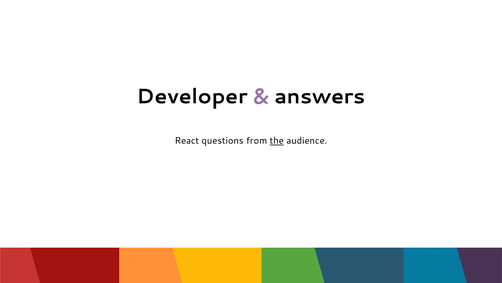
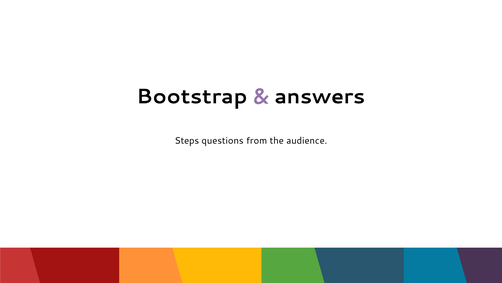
Developer: Developer -> Bootstrap
React: React -> Steps
the underline: present -> none
